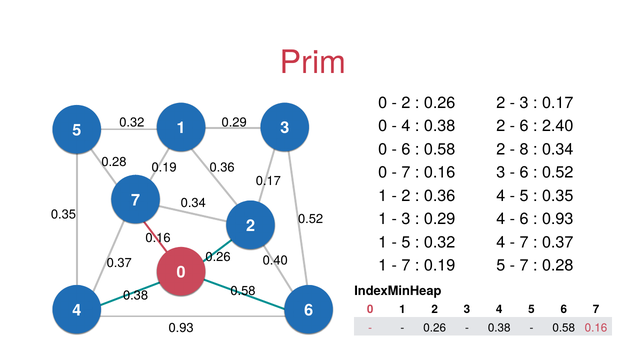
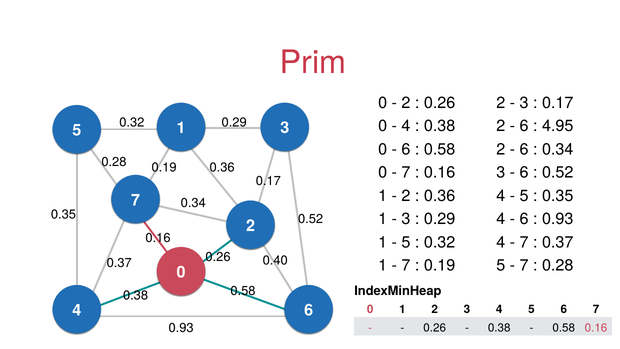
2.40: 2.40 -> 4.95
8 at (524, 149): 8 -> 6
